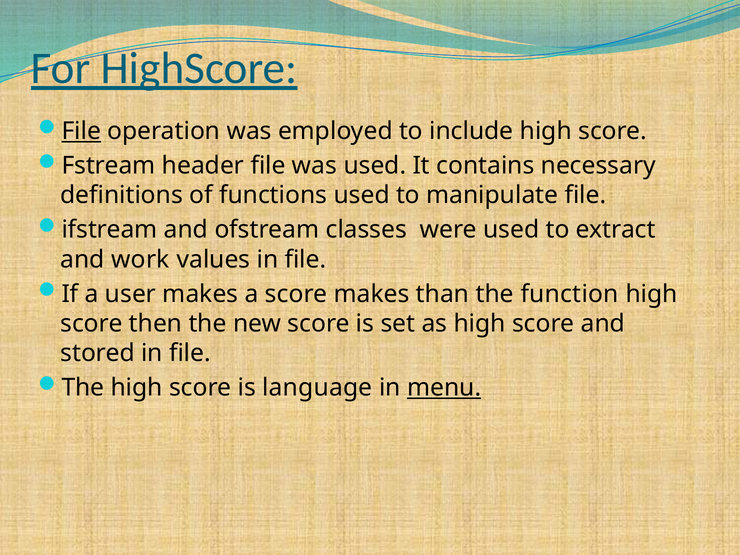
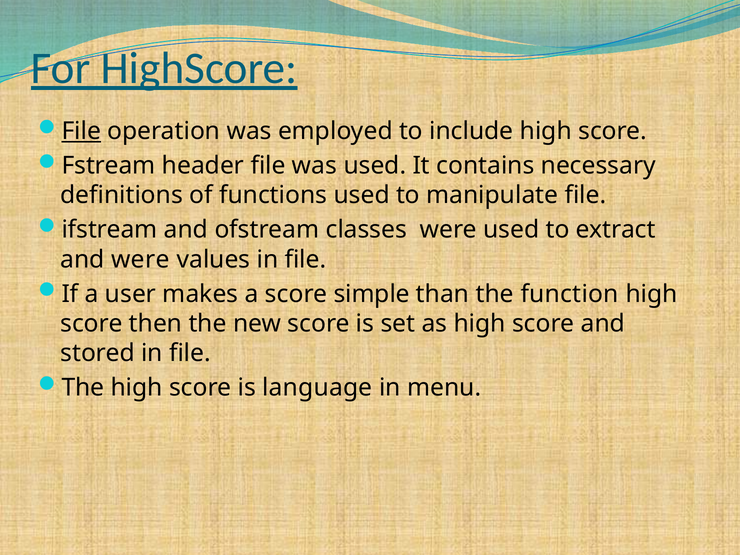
and work: work -> were
score makes: makes -> simple
menu underline: present -> none
